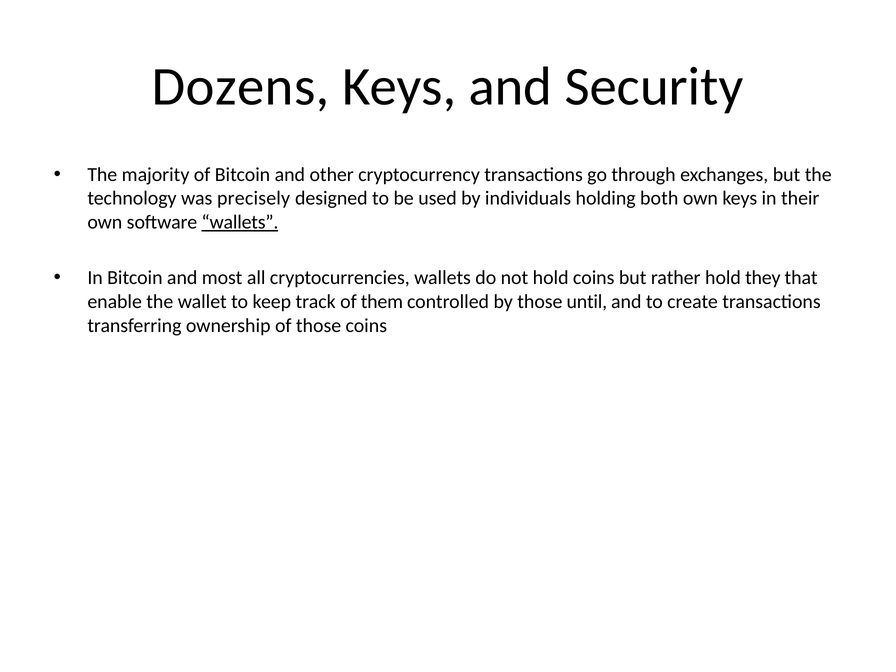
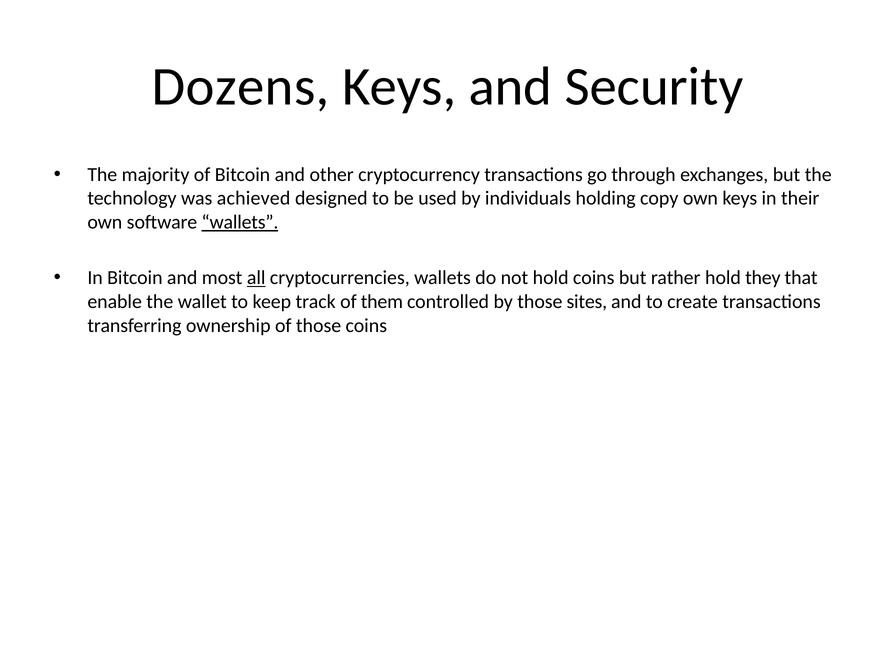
precisely: precisely -> achieved
both: both -> copy
all underline: none -> present
until: until -> sites
